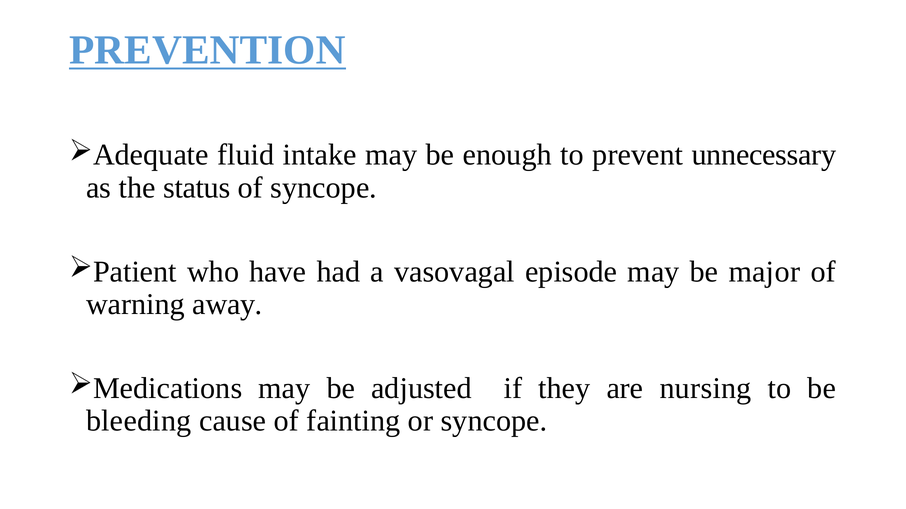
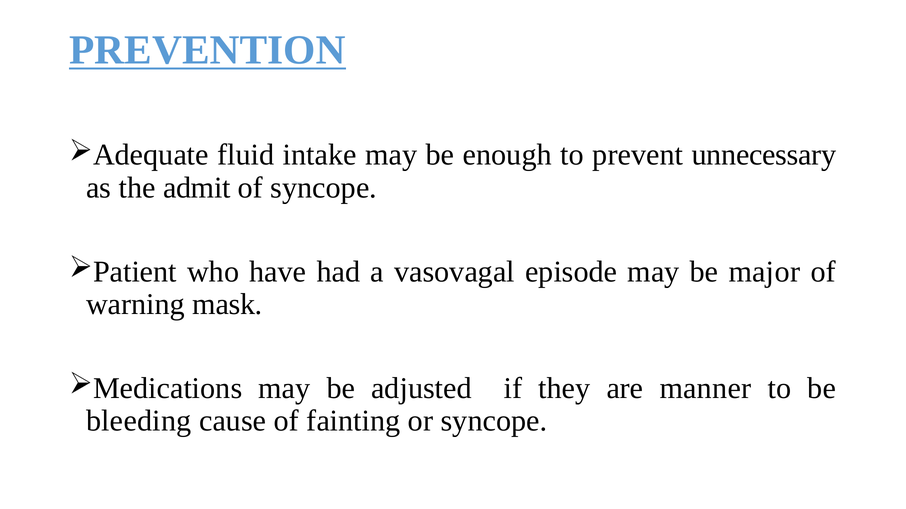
status: status -> admit
away: away -> mask
nursing: nursing -> manner
